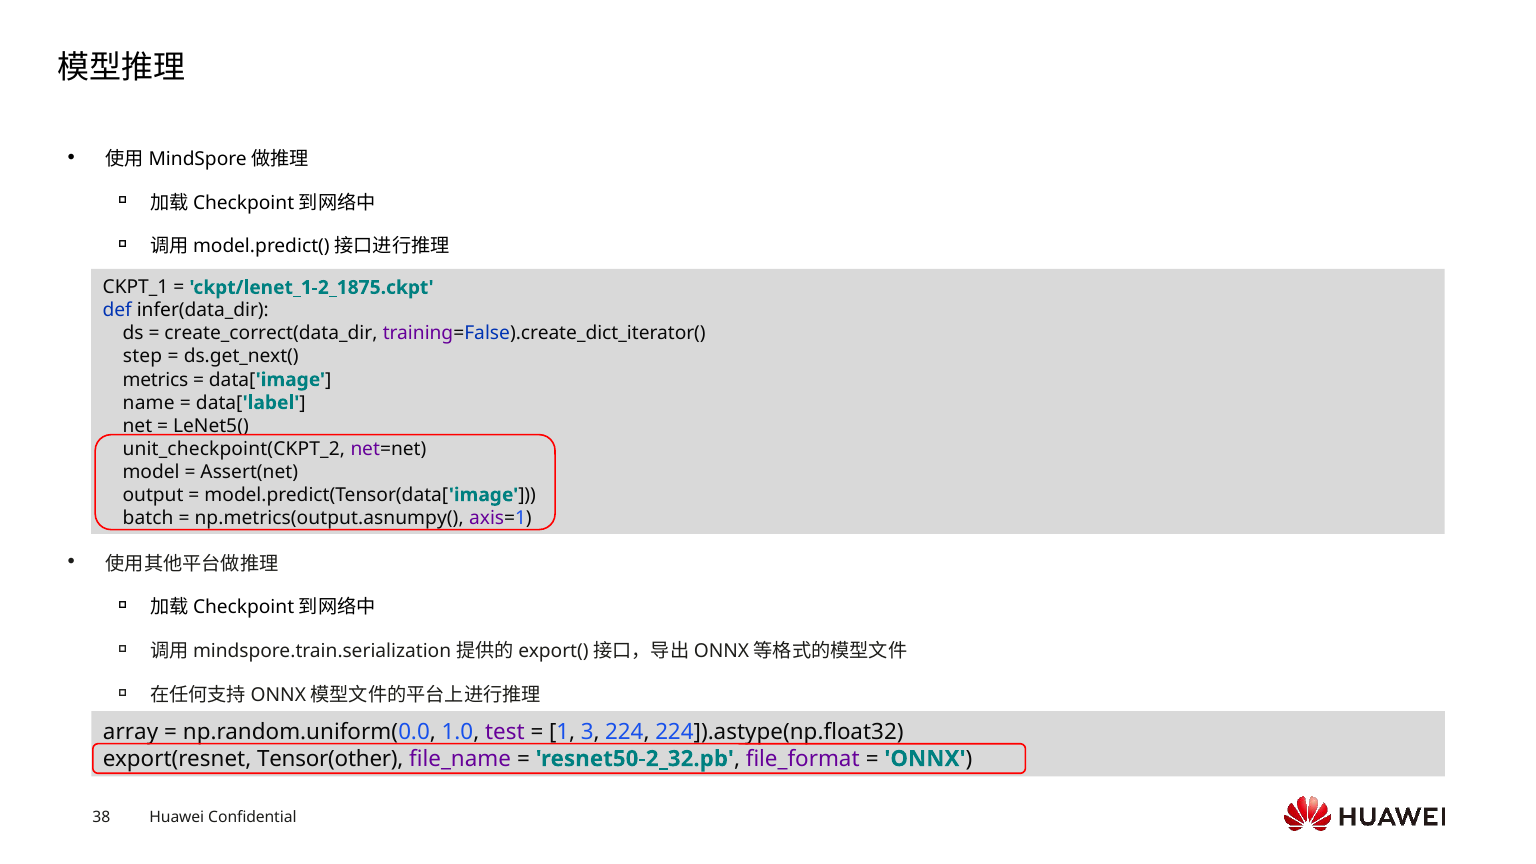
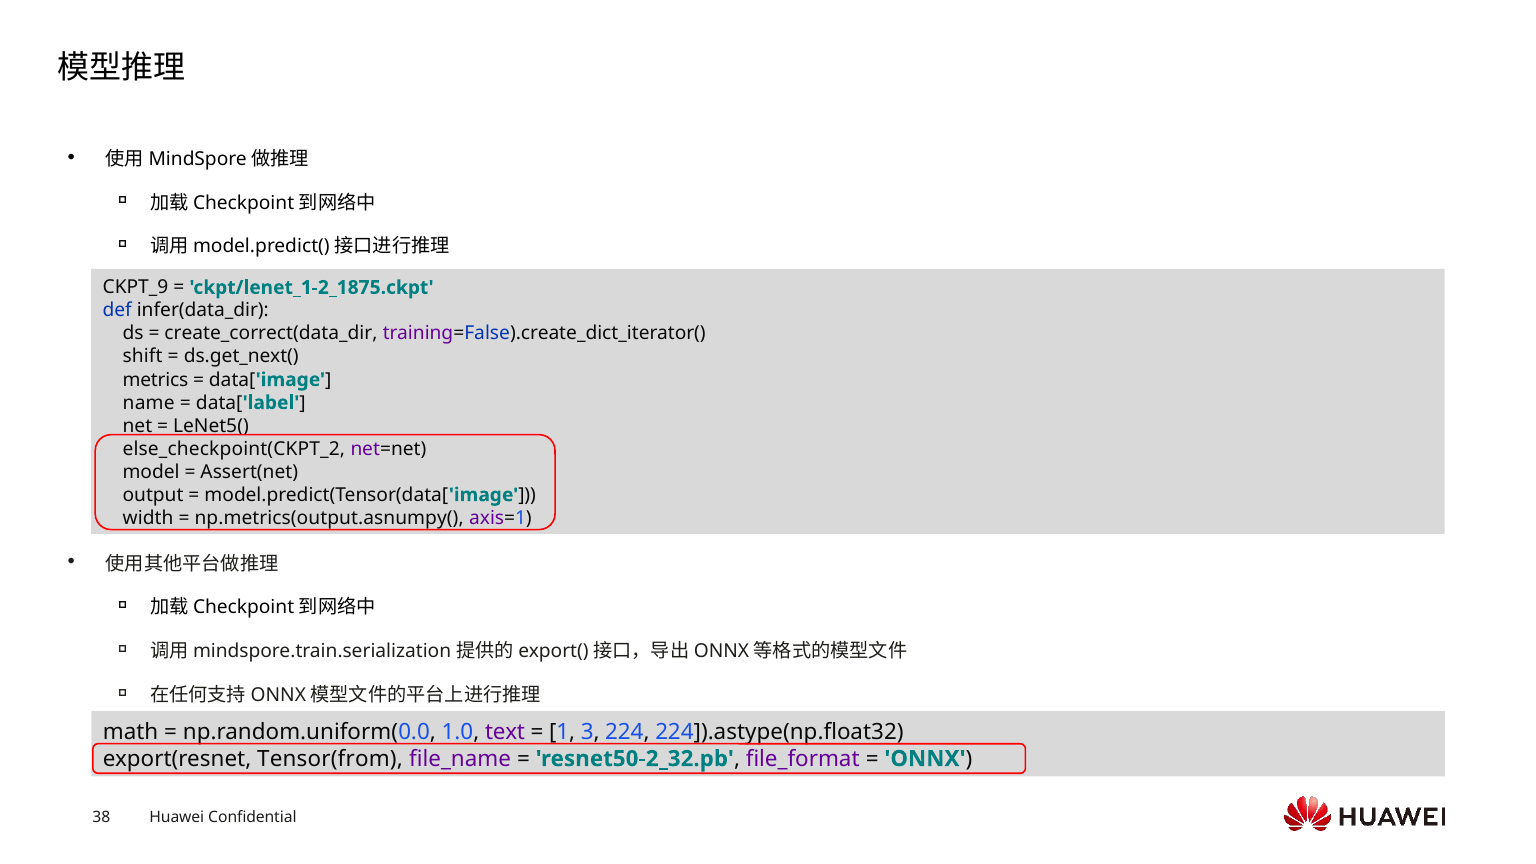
CKPT_1: CKPT_1 -> CKPT_9
step: step -> shift
unit_checkpoint(CKPT_2: unit_checkpoint(CKPT_2 -> else_checkpoint(CKPT_2
batch: batch -> width
array: array -> math
test: test -> text
Tensor(other: Tensor(other -> Tensor(from
